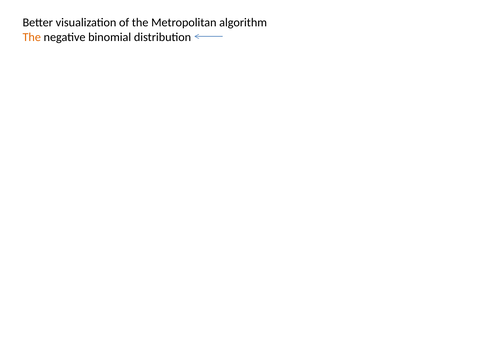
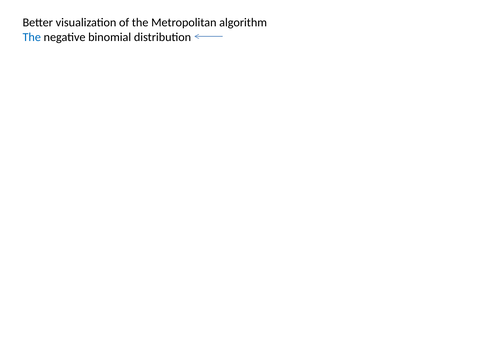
The at (32, 37) colour: orange -> blue
